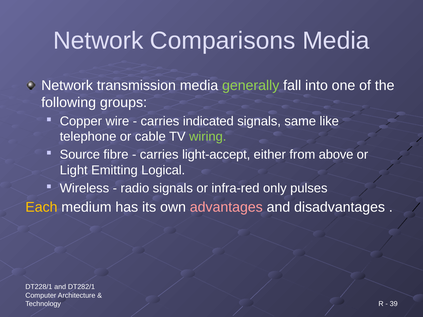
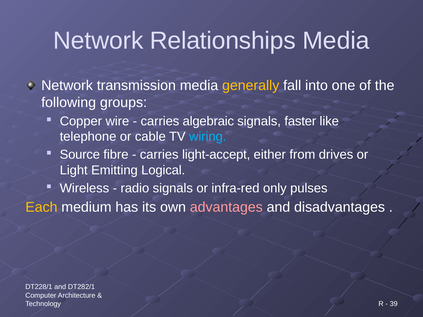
Comparisons: Comparisons -> Relationships
generally colour: light green -> yellow
indicated: indicated -> algebraic
same: same -> faster
wiring colour: light green -> light blue
above: above -> drives
